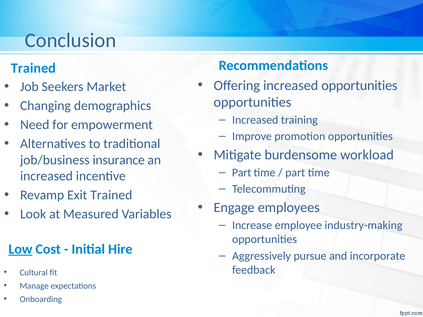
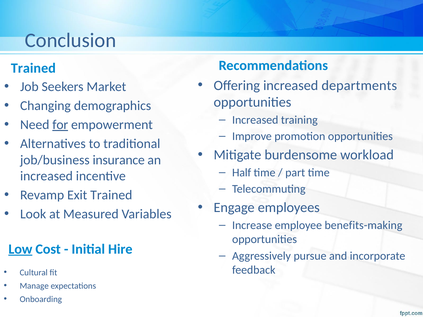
increased opportunities: opportunities -> departments
for underline: none -> present
Part at (242, 173): Part -> Half
industry-making: industry-making -> benefits-making
